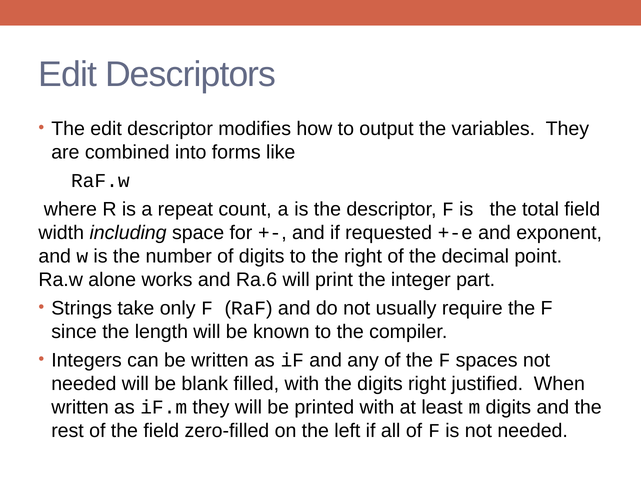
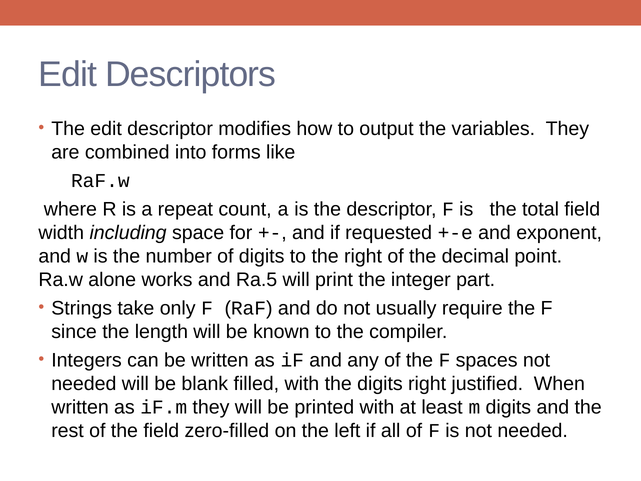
Ra.6: Ra.6 -> Ra.5
